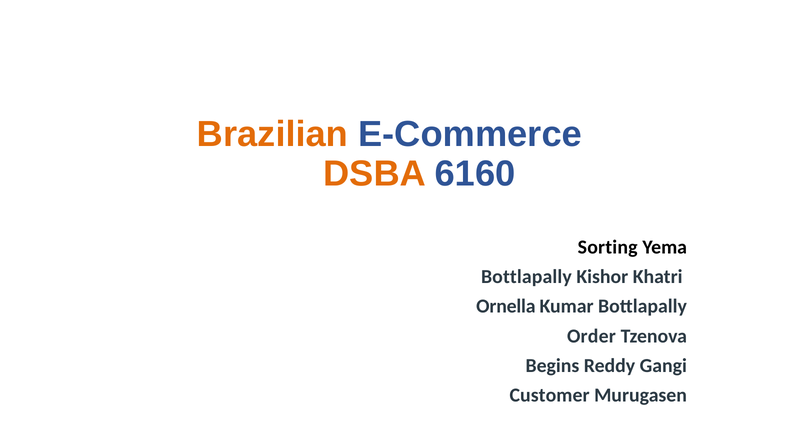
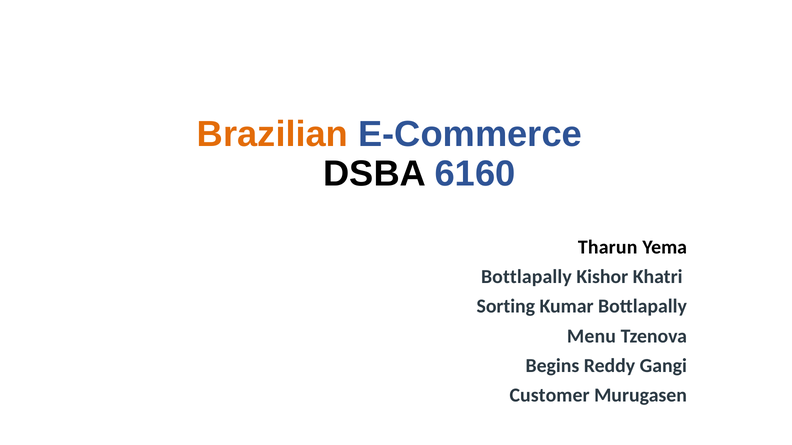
DSBA colour: orange -> black
Sorting: Sorting -> Tharun
Ornella: Ornella -> Sorting
Order: Order -> Menu
